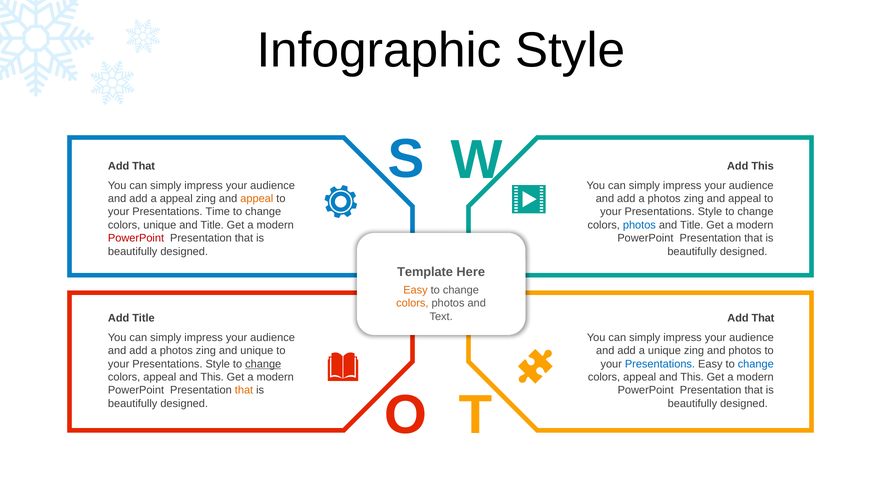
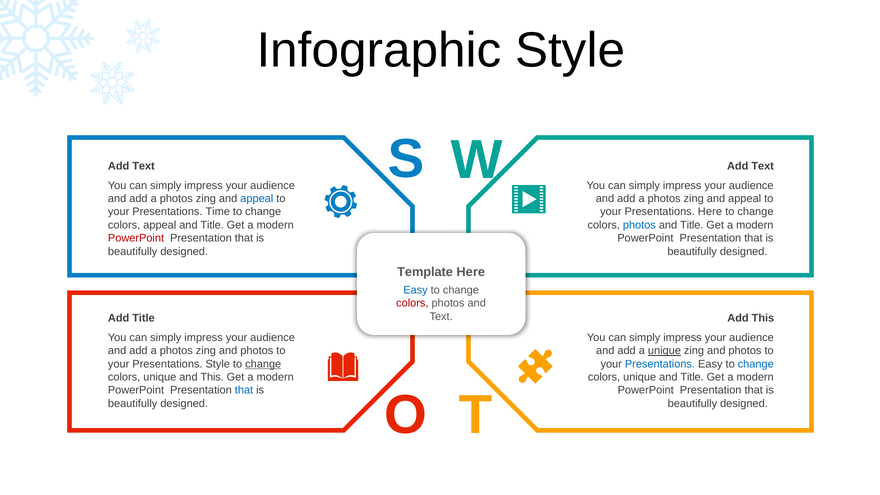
That at (144, 166): That -> Text
This at (763, 166): This -> Text
appeal at (176, 199): appeal -> photos
appeal at (257, 199) colour: orange -> blue
Style at (710, 212): Style -> Here
colors unique: unique -> appeal
Easy at (415, 290) colour: orange -> blue
colors at (412, 303) colour: orange -> red
That at (763, 318): That -> This
unique at (257, 351): unique -> photos
unique at (664, 351) underline: none -> present
appeal at (160, 377): appeal -> unique
appeal at (640, 377): appeal -> unique
This at (692, 377): This -> Title
that at (244, 390) colour: orange -> blue
